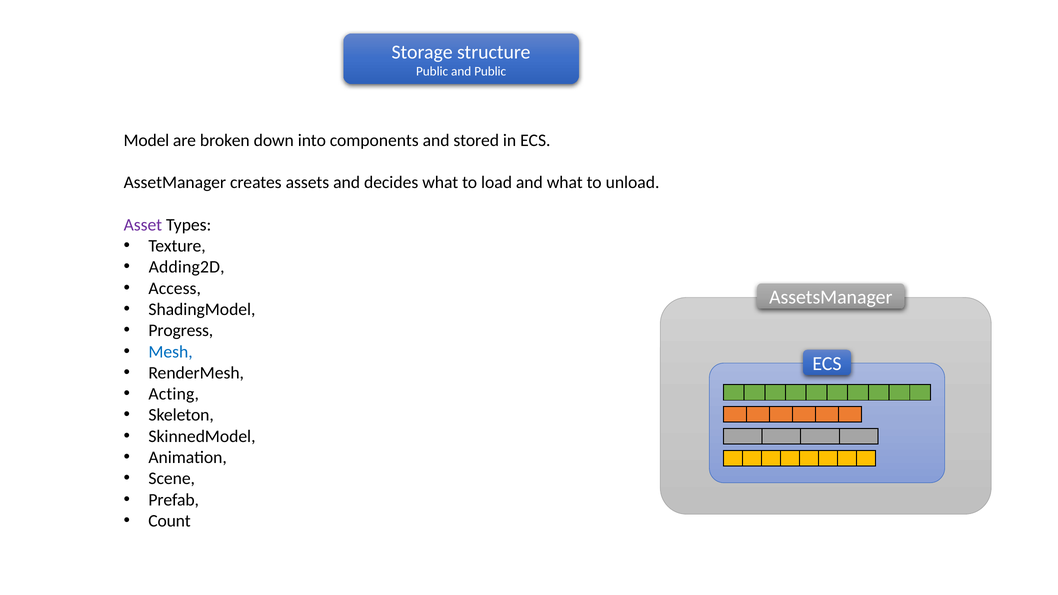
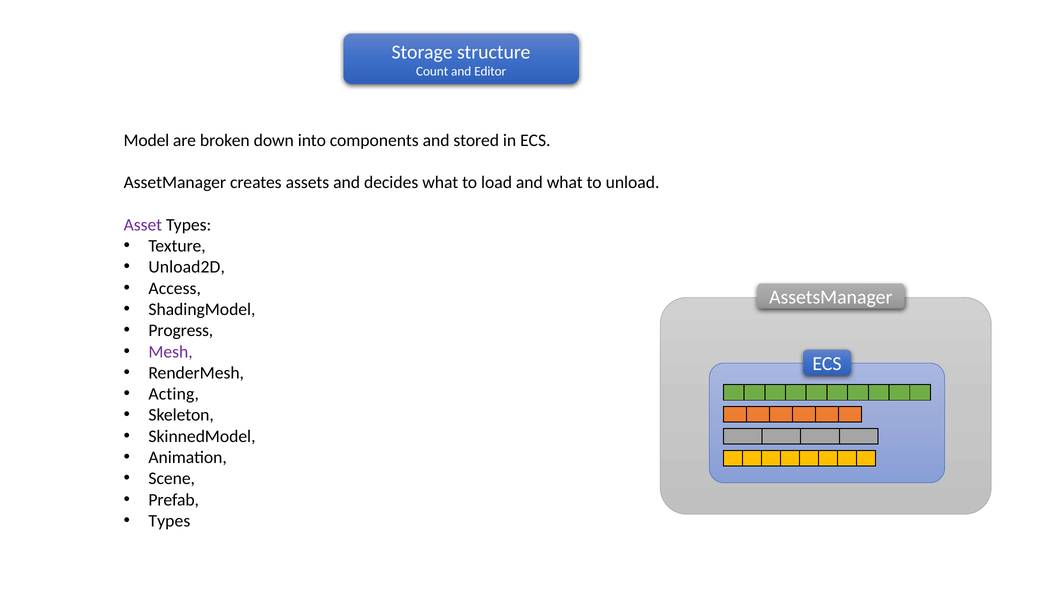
Public at (432, 71): Public -> Count
and Public: Public -> Editor
Adding2D: Adding2D -> Unload2D
Mesh colour: blue -> purple
Count at (170, 521): Count -> Types
